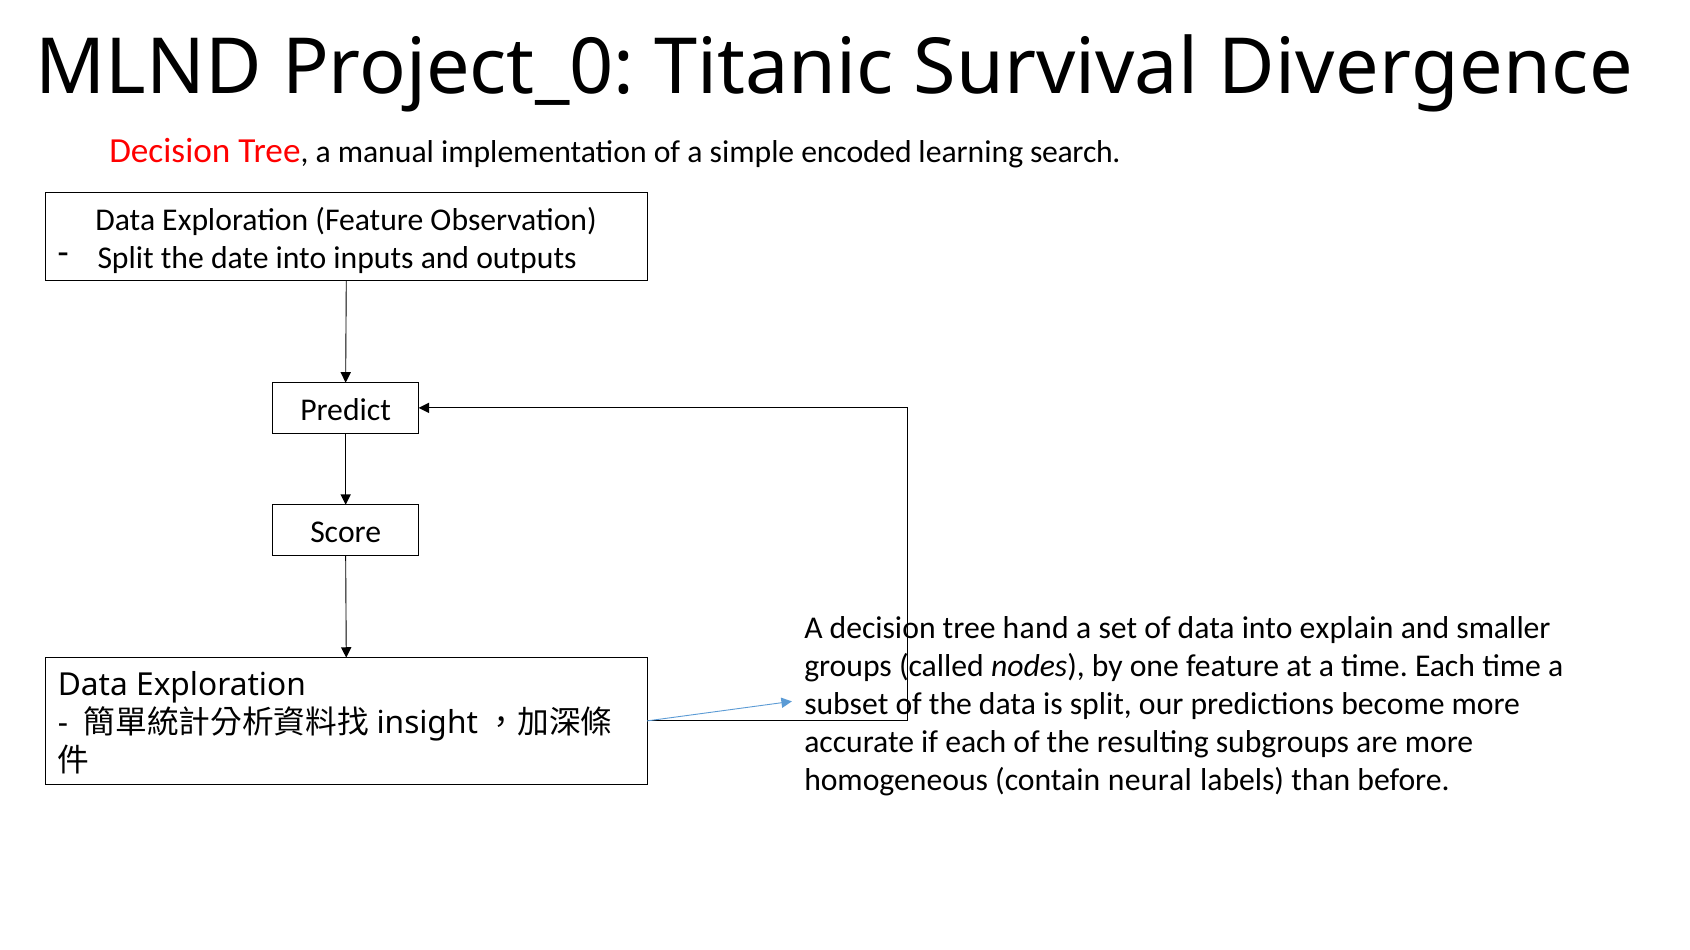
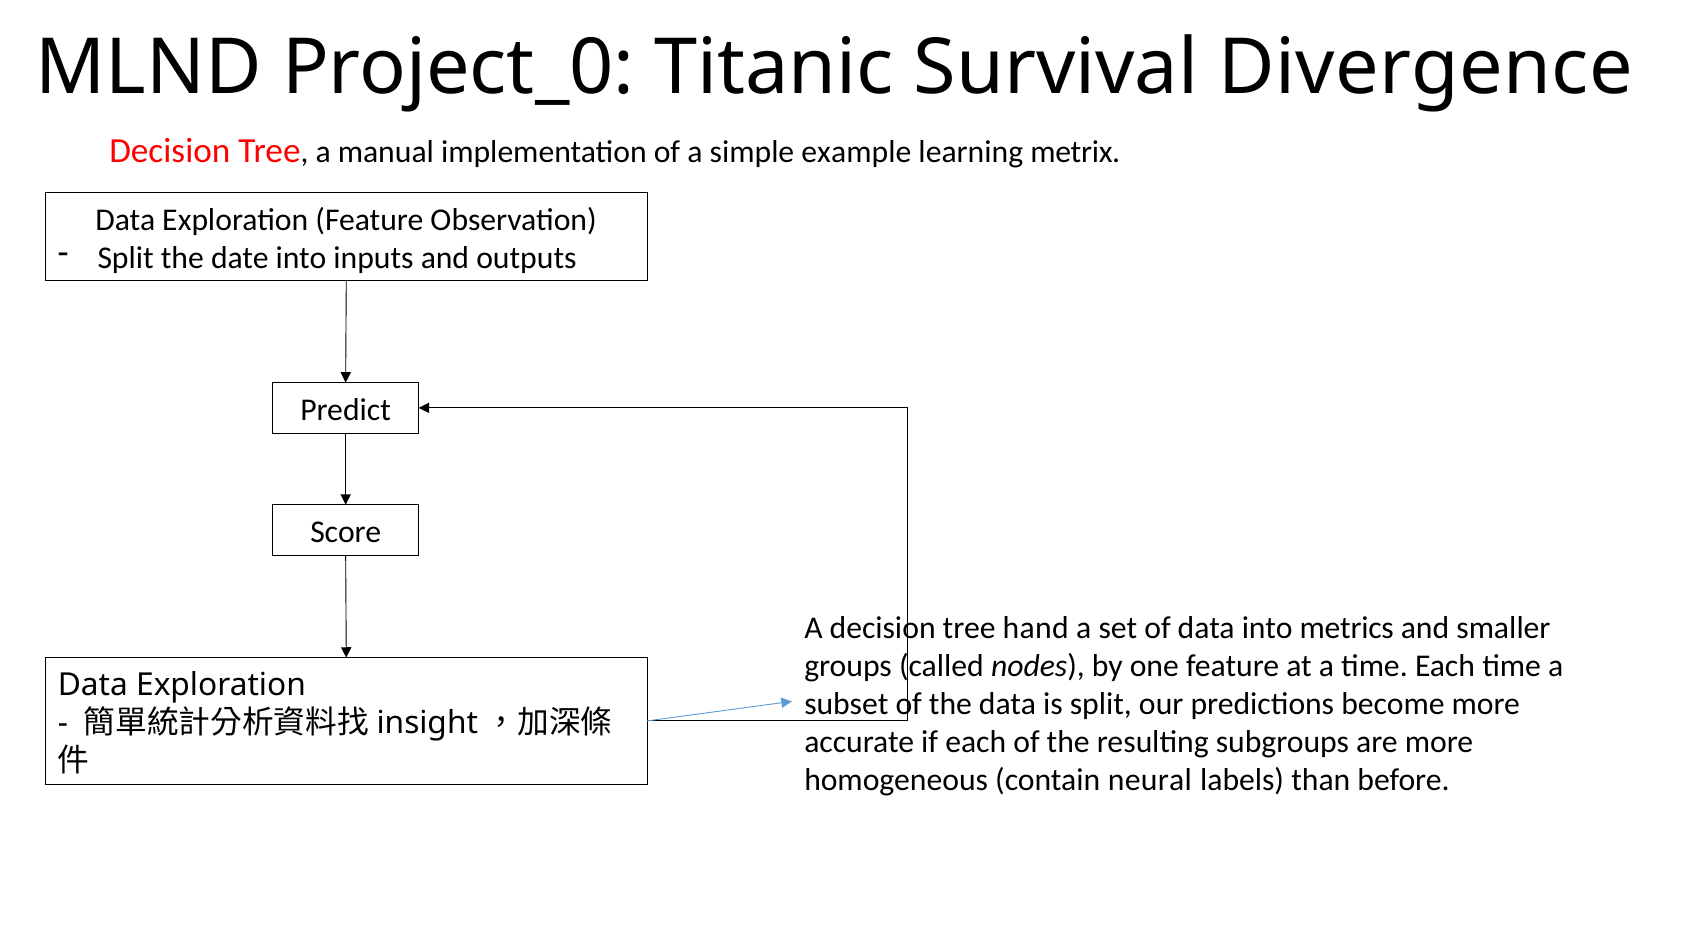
encoded: encoded -> example
search: search -> metrix
explain: explain -> metrics
